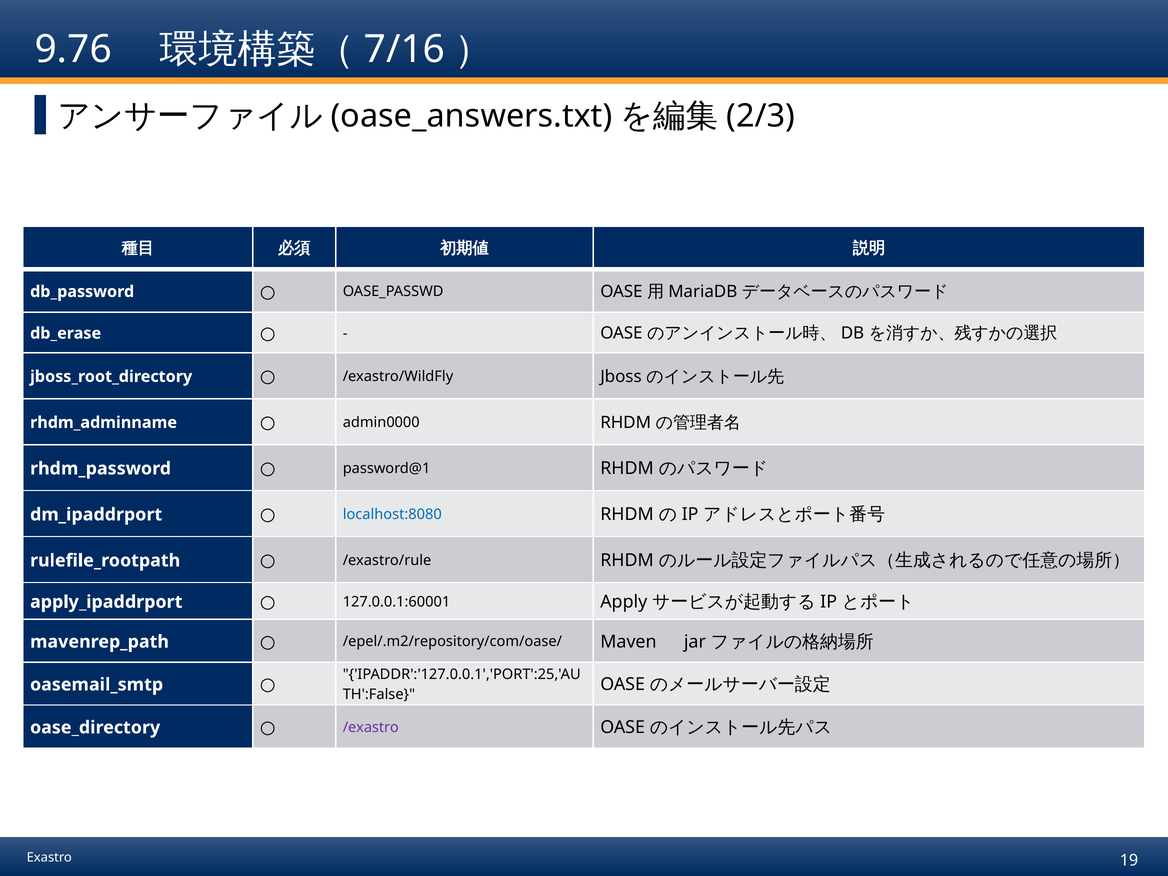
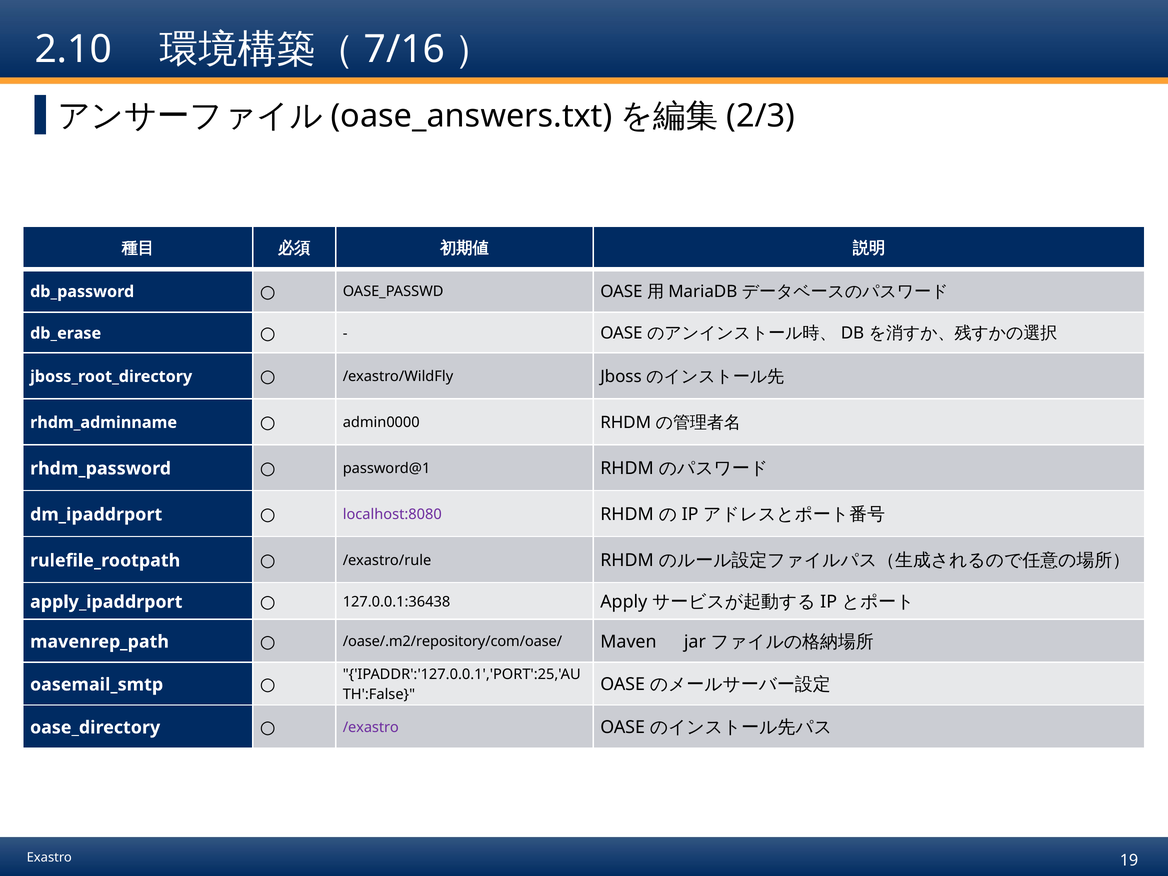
9.76: 9.76 -> 2.10
localhost:8080 colour: blue -> purple
127.0.0.1:60001: 127.0.0.1:60001 -> 127.0.0.1:36438
/epel/.m2/repository/com/oase/: /epel/.m2/repository/com/oase/ -> /oase/.m2/repository/com/oase/
